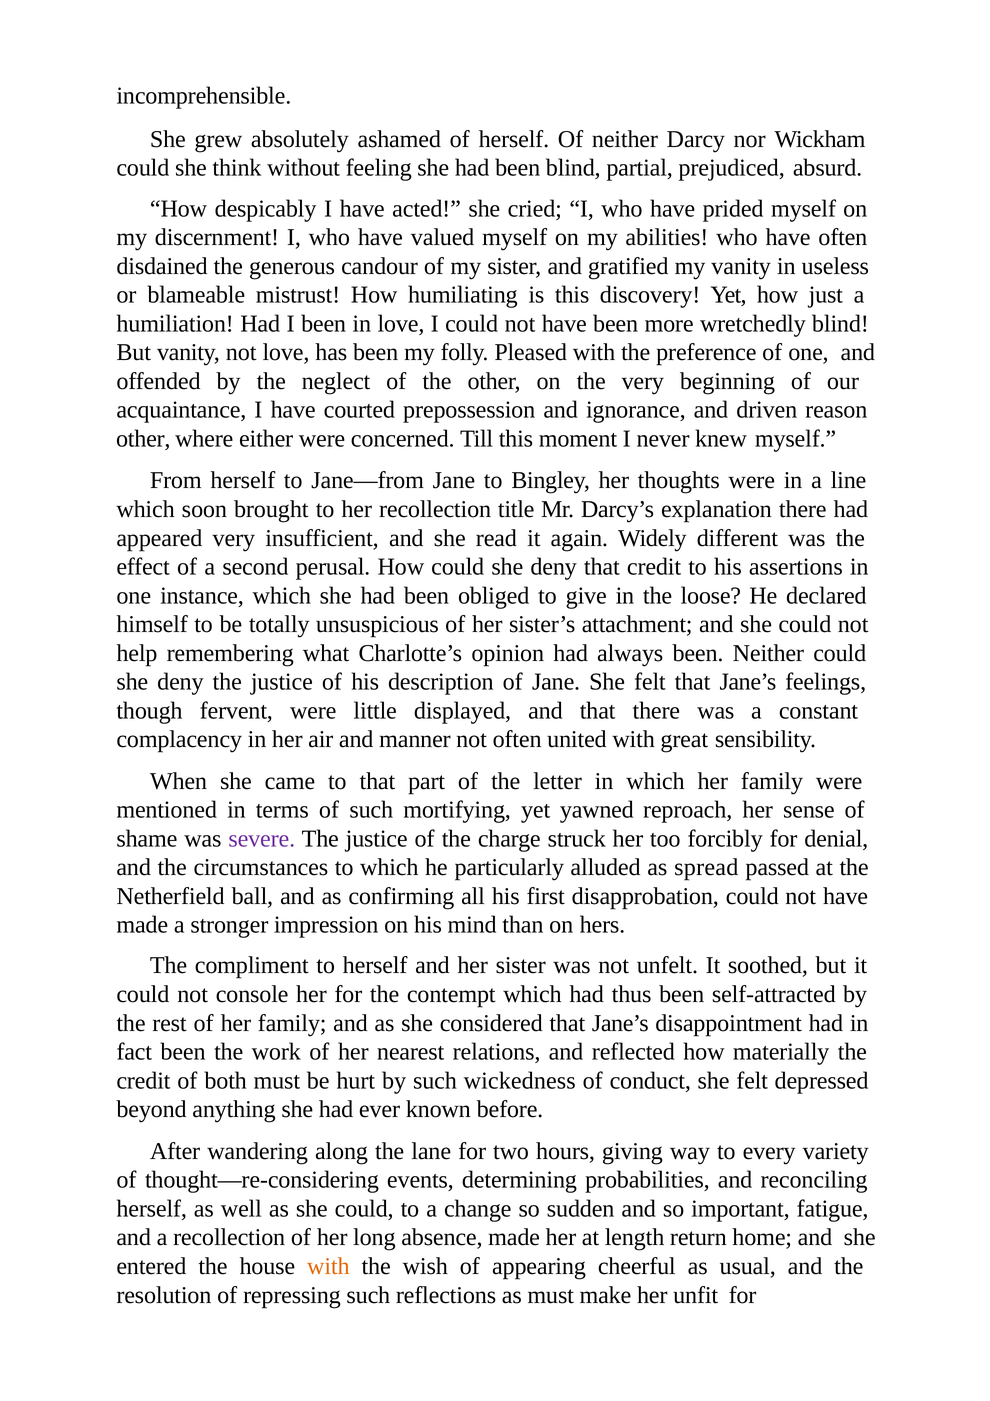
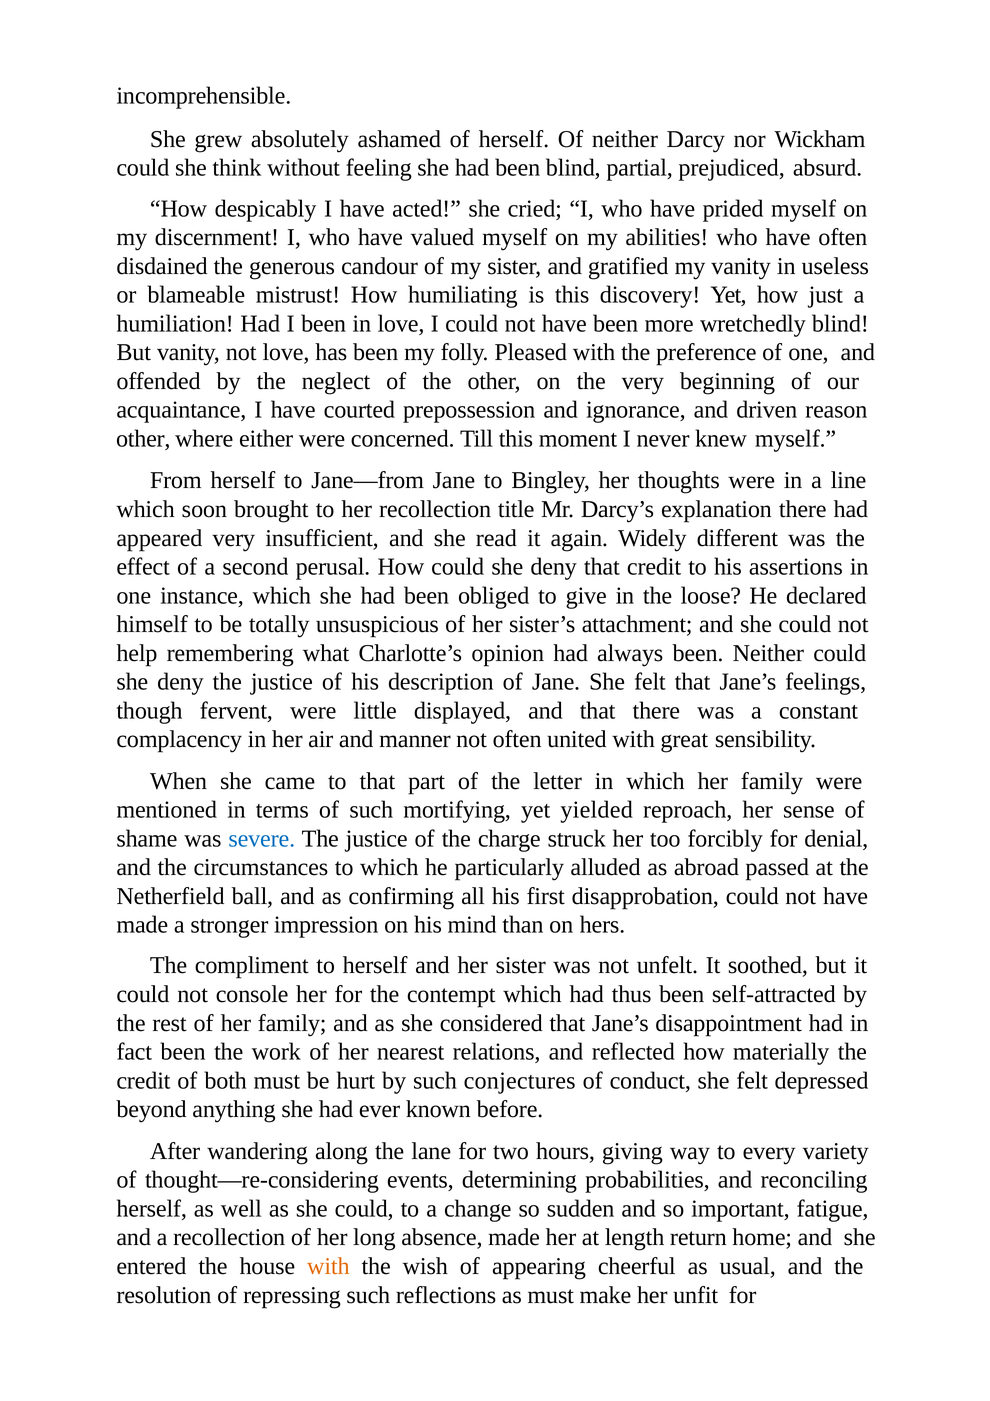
yawned: yawned -> yielded
severe colour: purple -> blue
spread: spread -> abroad
wickedness: wickedness -> conjectures
